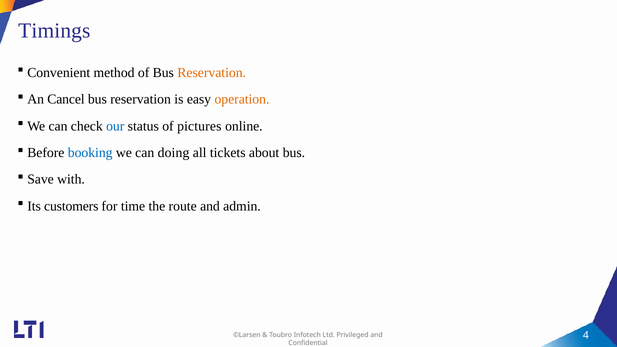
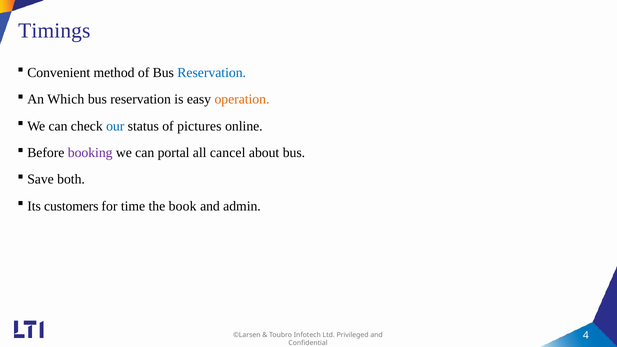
Reservation at (212, 73) colour: orange -> blue
Cancel: Cancel -> Which
booking colour: blue -> purple
doing: doing -> portal
tickets: tickets -> cancel
with: with -> both
route: route -> book
